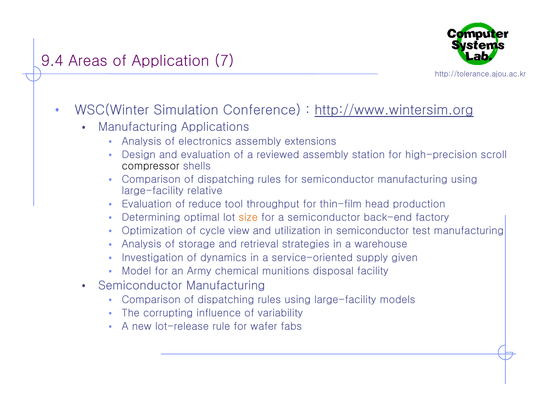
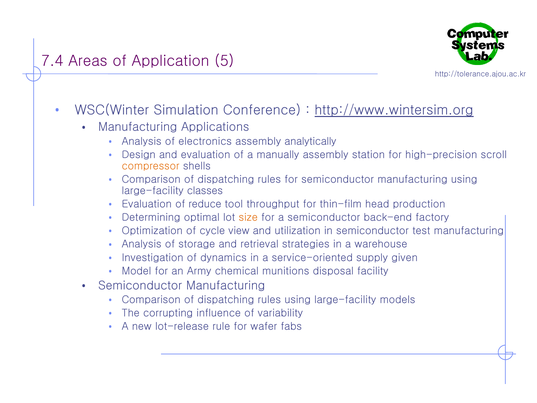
9.4: 9.4 -> 7.4
7: 7 -> 5
extensions: extensions -> analytically
reviewed: reviewed -> manually
compressor colour: black -> orange
relative: relative -> classes
